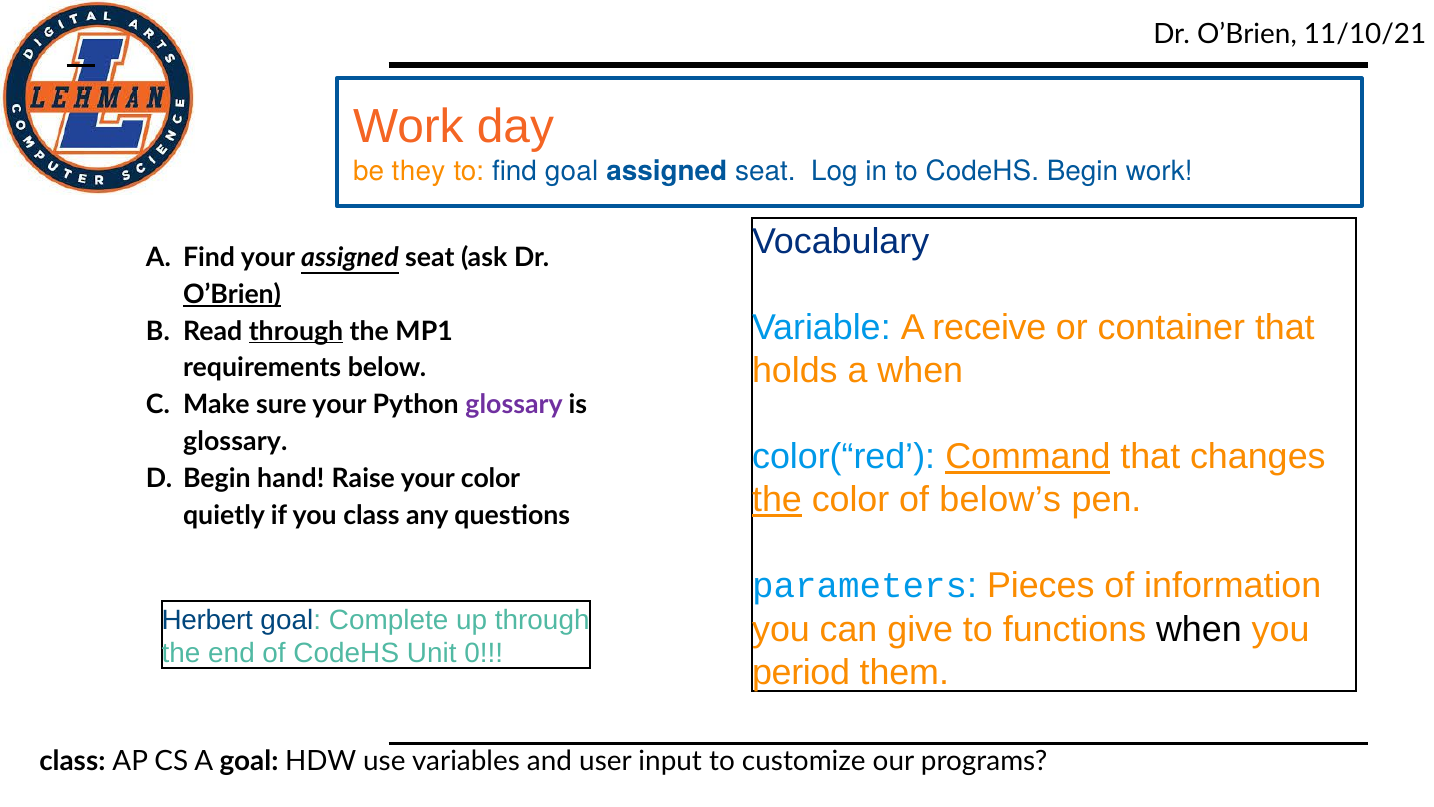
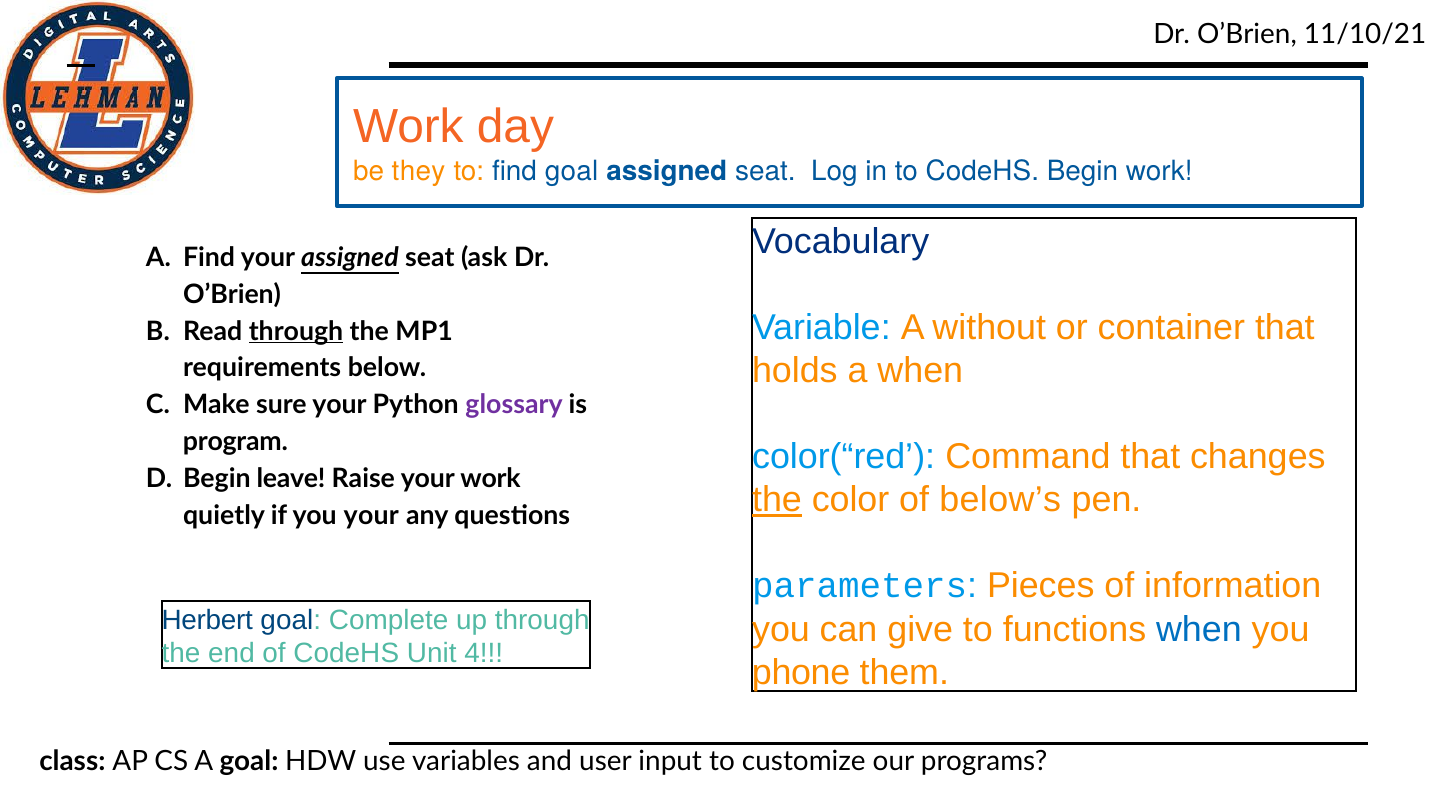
O’Brien at (232, 294) underline: present -> none
receive: receive -> without
glossary at (235, 442): glossary -> program
Command underline: present -> none
hand: hand -> leave
your color: color -> work
you class: class -> your
when at (1199, 629) colour: black -> blue
0: 0 -> 4
period: period -> phone
